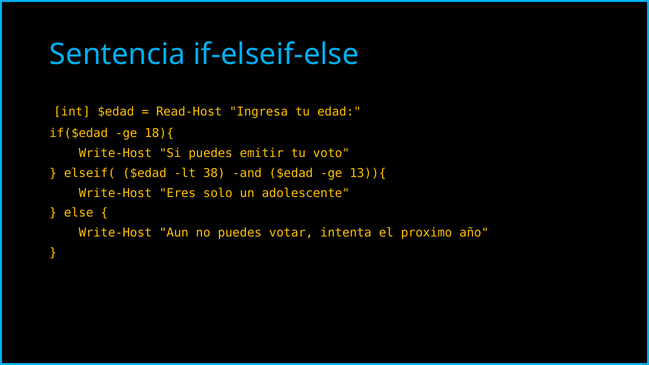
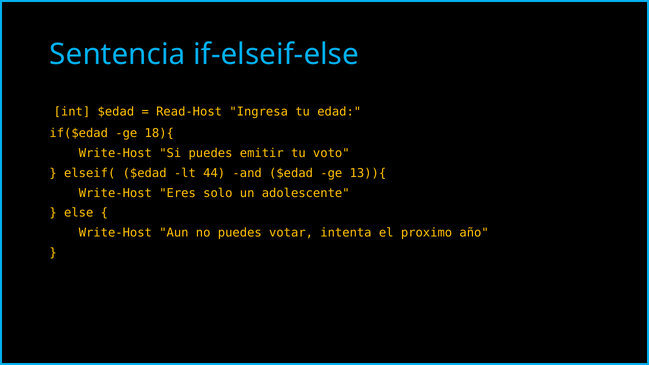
38: 38 -> 44
